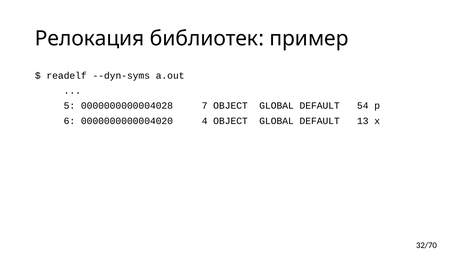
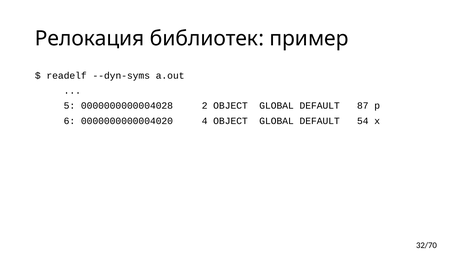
7: 7 -> 2
54: 54 -> 87
13: 13 -> 54
